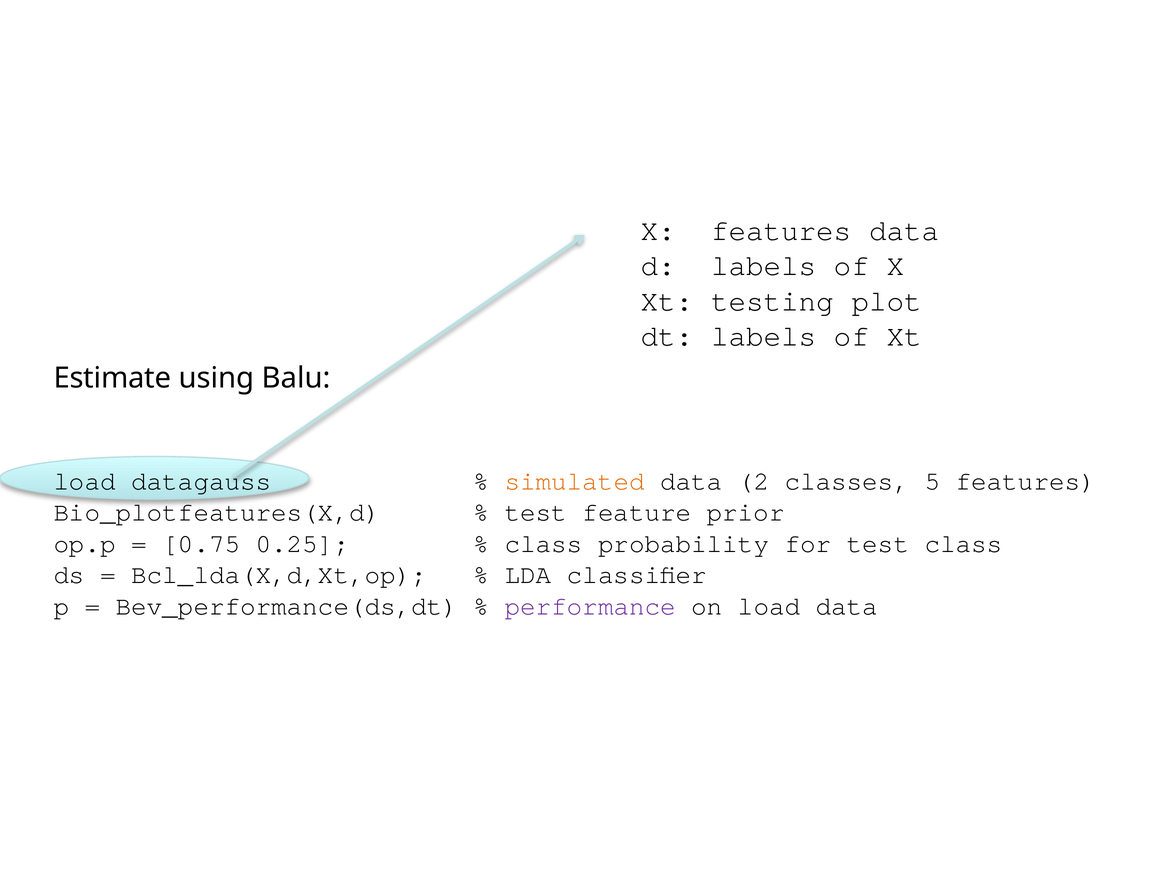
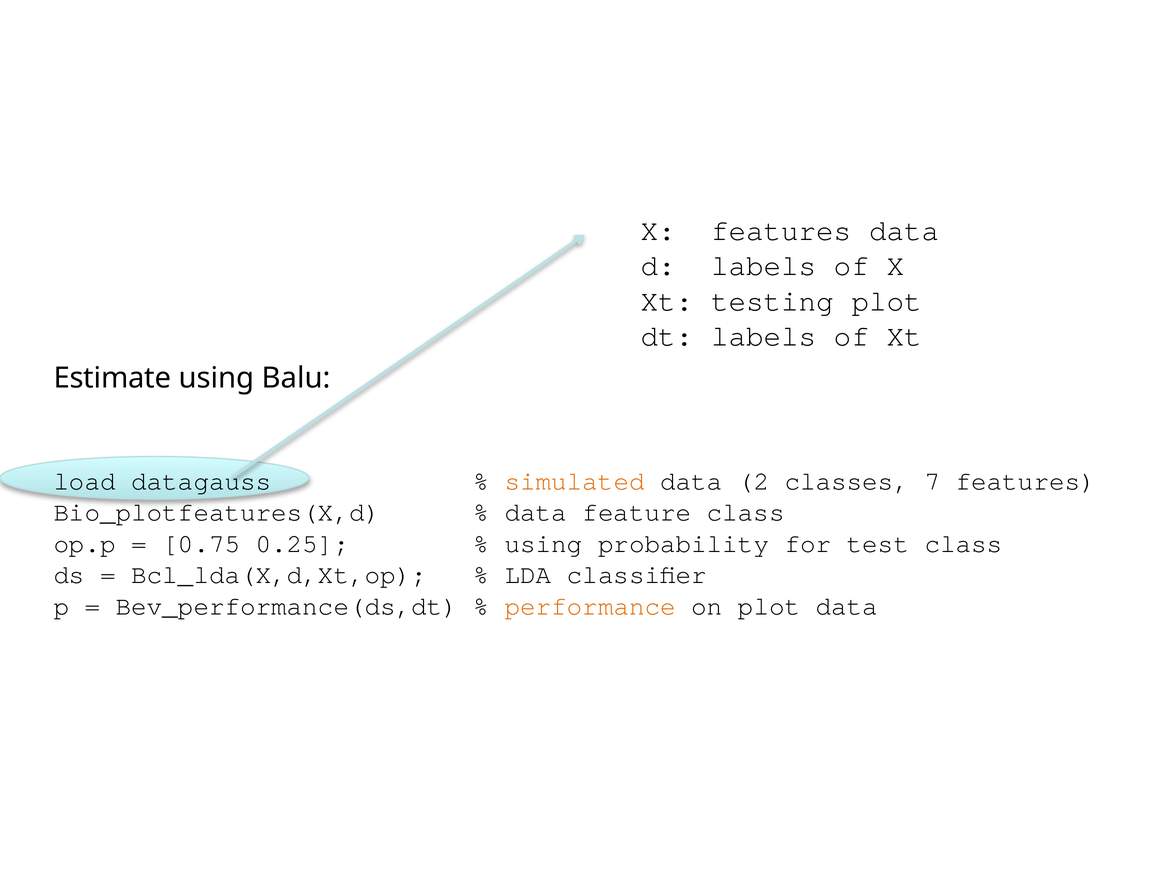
5: 5 -> 7
test at (536, 512): test -> data
feature prior: prior -> class
class at (544, 544): class -> using
performance colour: purple -> orange
on load: load -> plot
